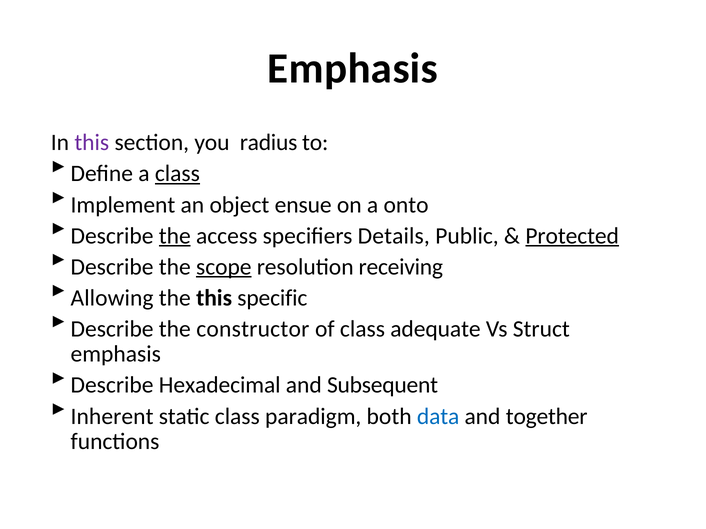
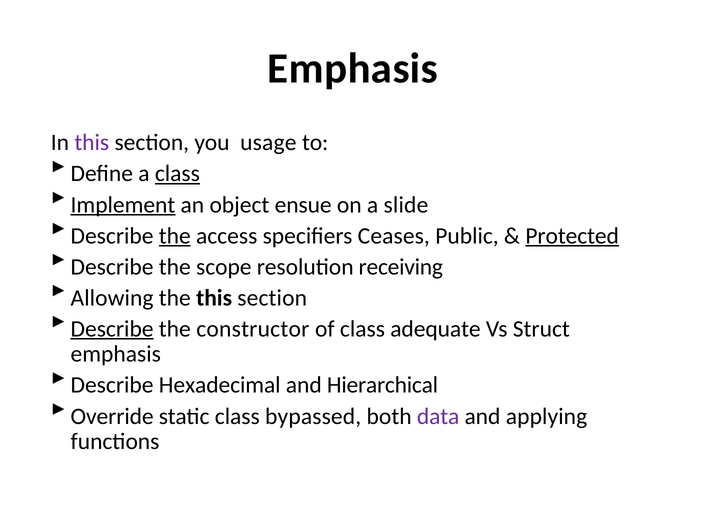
radius: radius -> usage
Implement underline: none -> present
onto: onto -> slide
Details: Details -> Ceases
scope underline: present -> none
the this specific: specific -> section
Describe at (112, 329) underline: none -> present
Subsequent: Subsequent -> Hierarchical
Inherent: Inherent -> Override
paradigm: paradigm -> bypassed
data colour: blue -> purple
together: together -> applying
